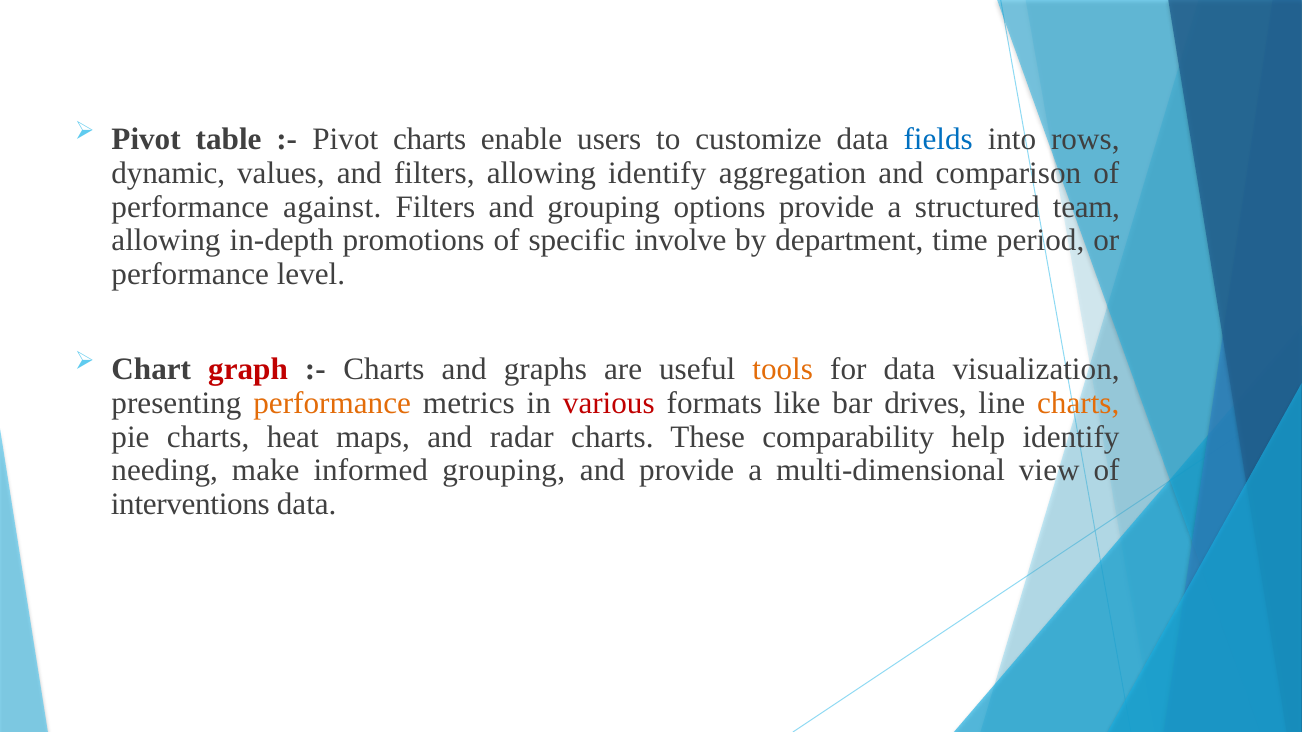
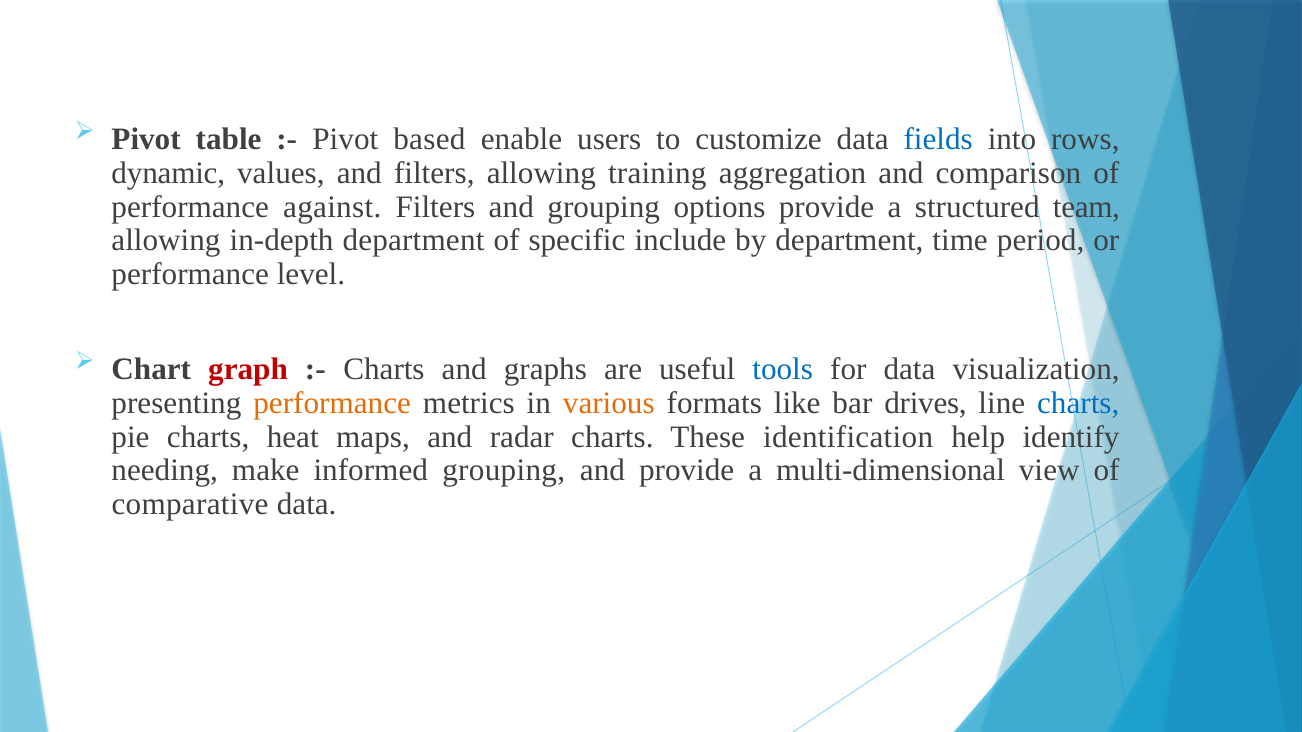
Pivot charts: charts -> based
allowing identify: identify -> training
in-depth promotions: promotions -> department
involve: involve -> include
tools colour: orange -> blue
various colour: red -> orange
charts at (1078, 404) colour: orange -> blue
comparability: comparability -> identification
interventions: interventions -> comparative
